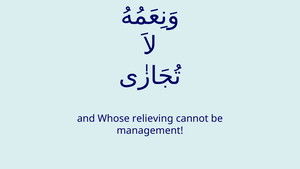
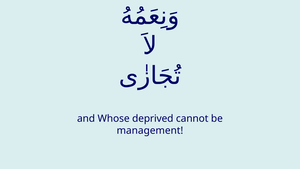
relieving: relieving -> deprived
